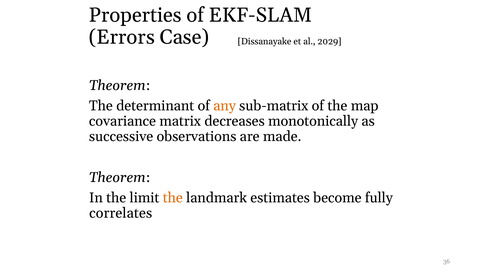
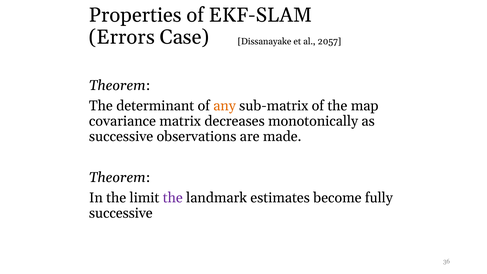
2029: 2029 -> 2057
the at (173, 198) colour: orange -> purple
correlates at (121, 213): correlates -> successive
